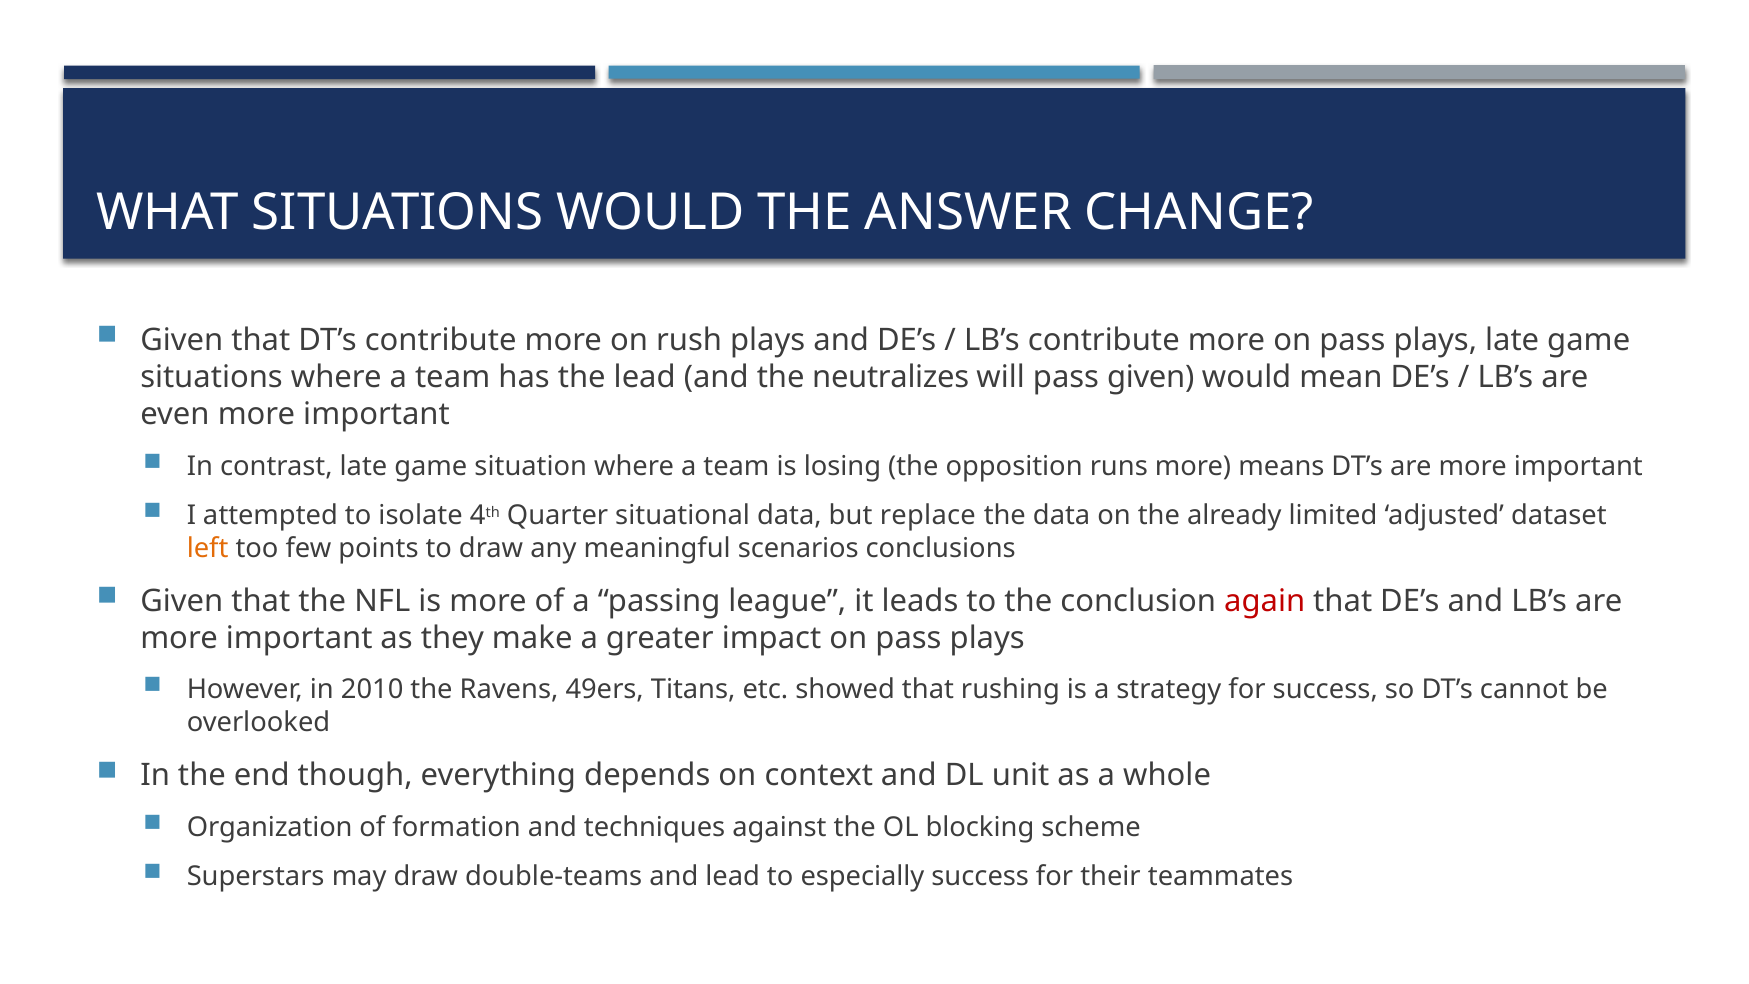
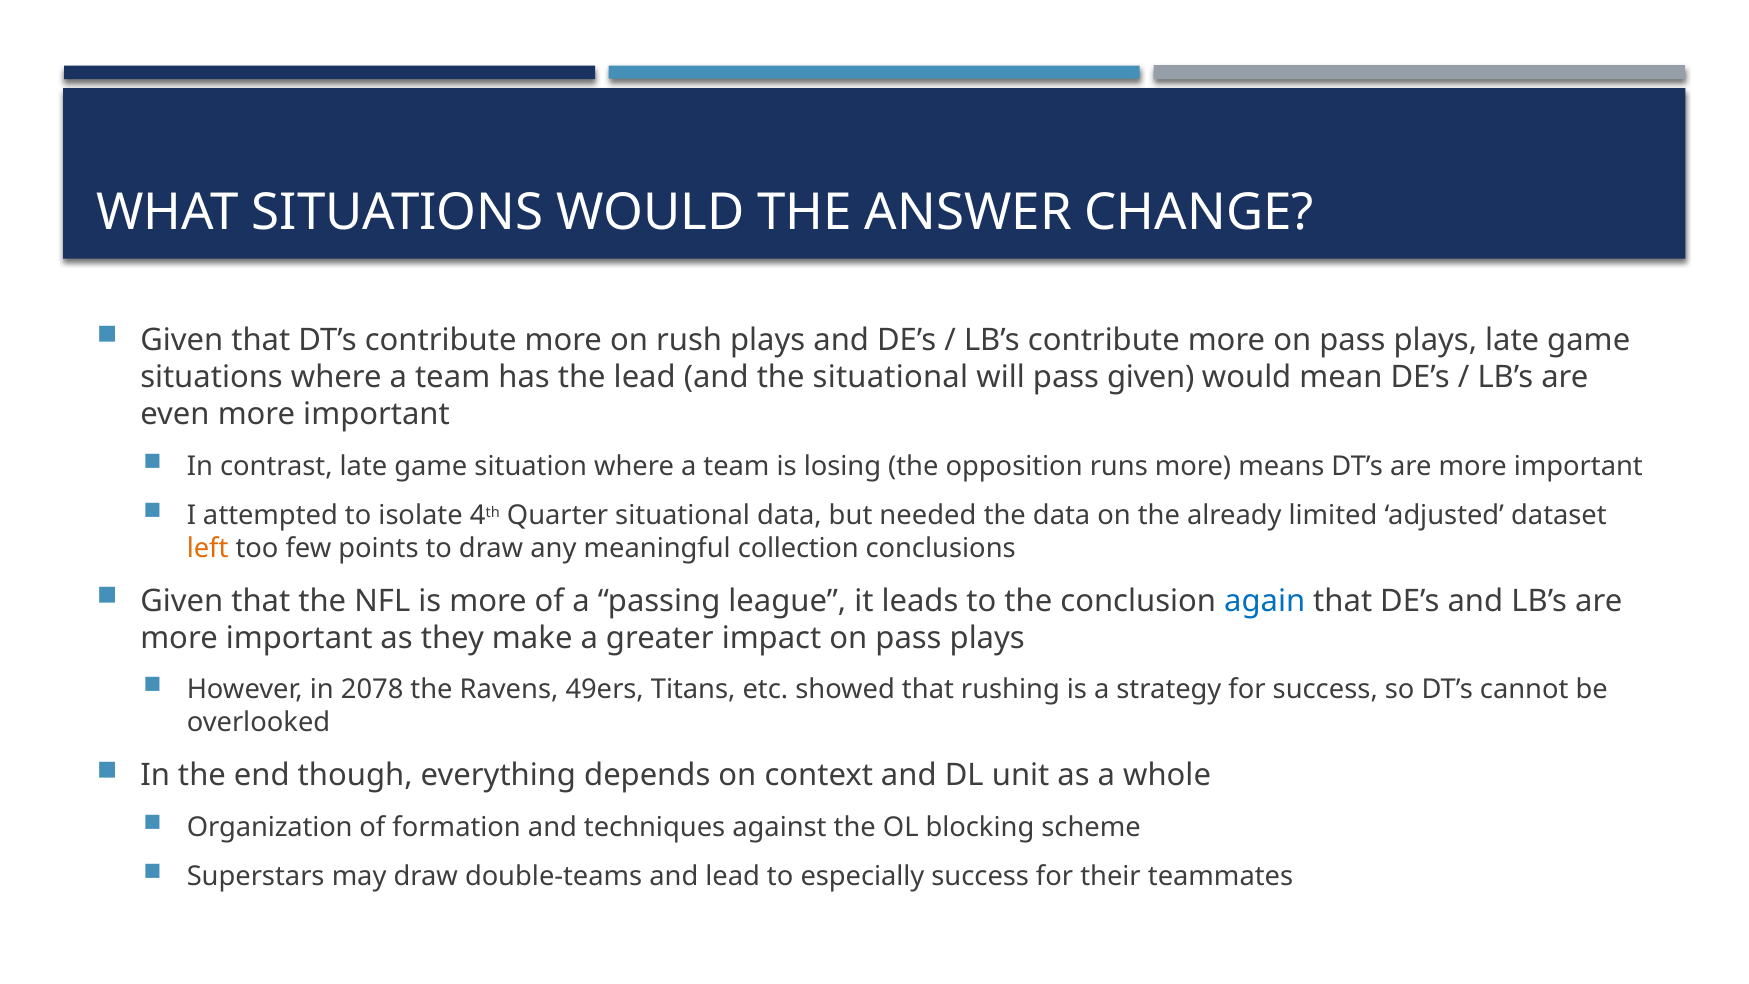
the neutralizes: neutralizes -> situational
replace: replace -> needed
scenarios: scenarios -> collection
again colour: red -> blue
2010: 2010 -> 2078
